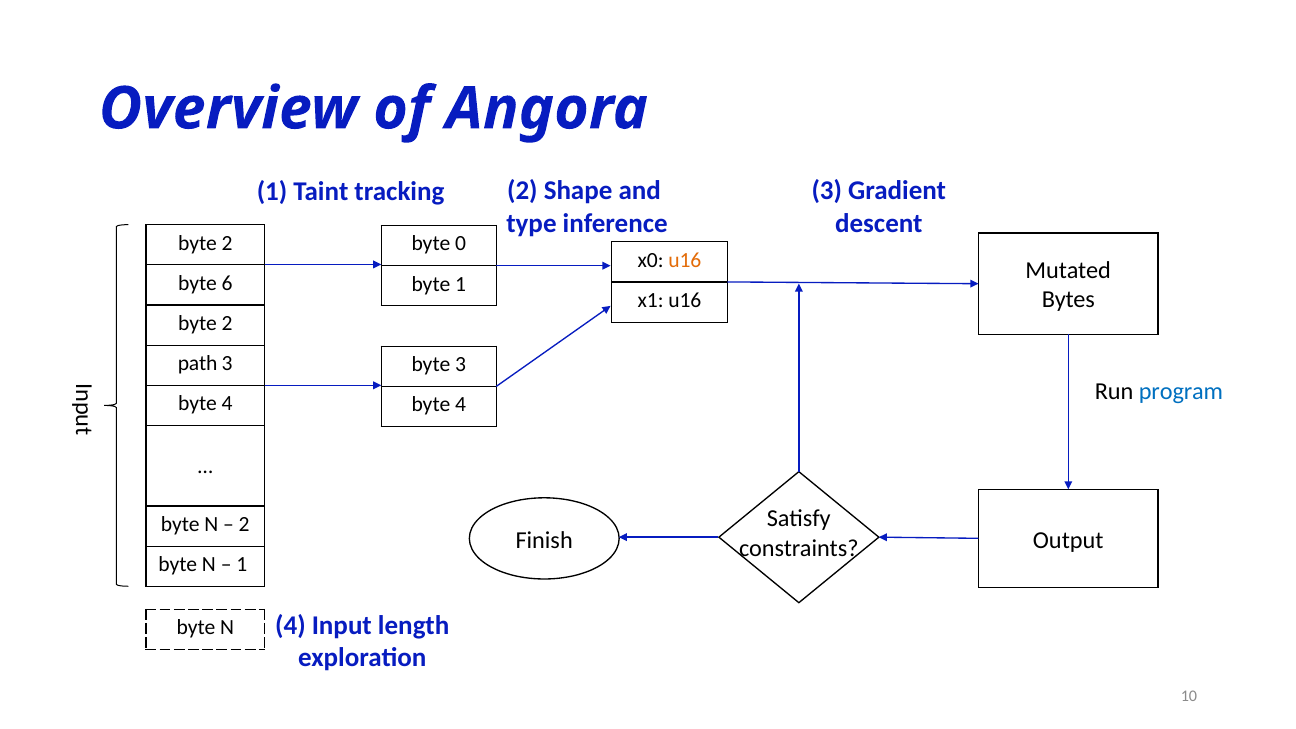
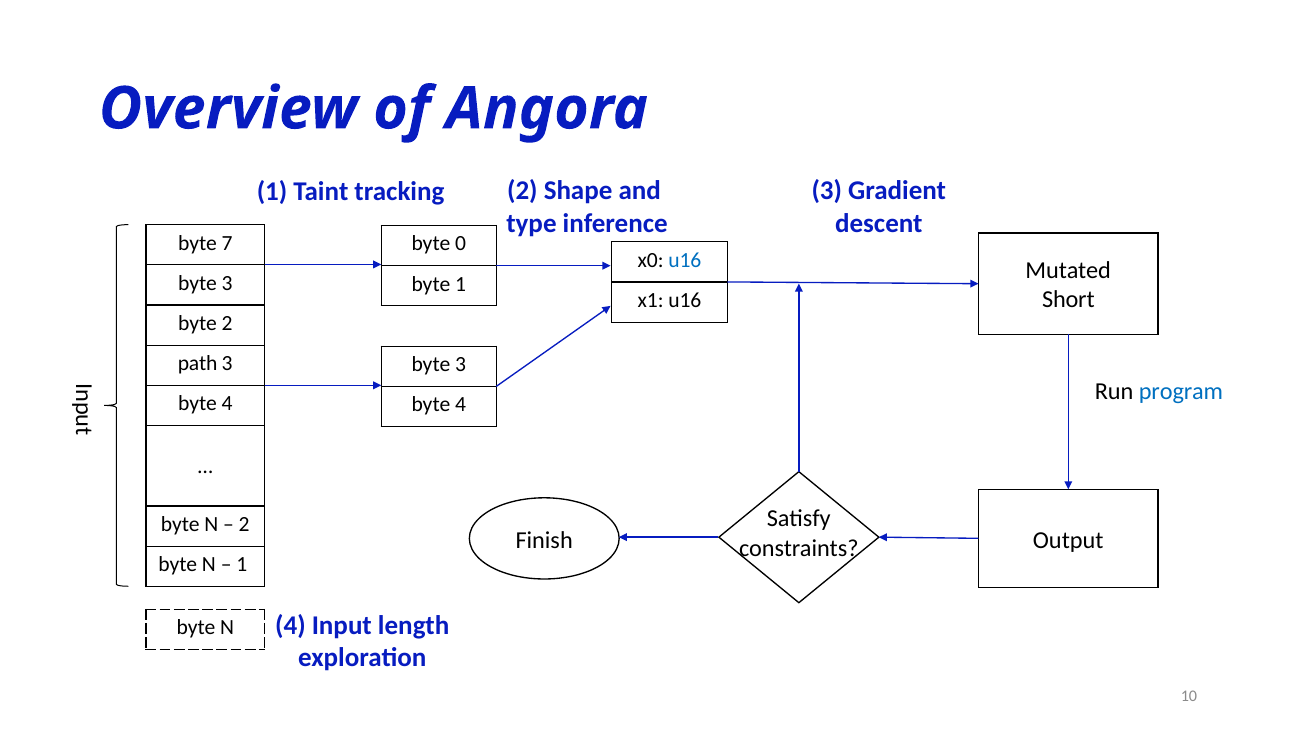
2 at (227, 243): 2 -> 7
u16 at (685, 260) colour: orange -> blue
6 at (227, 283): 6 -> 3
Bytes: Bytes -> Short
